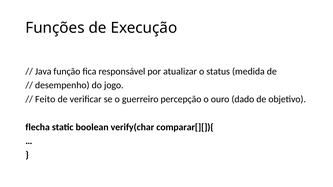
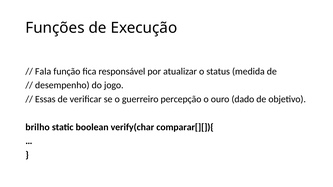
Java: Java -> Fala
Feito: Feito -> Essas
flecha: flecha -> brilho
